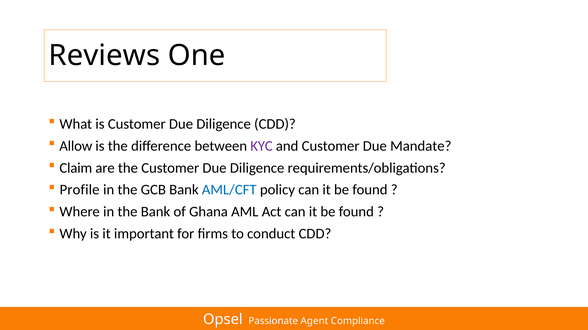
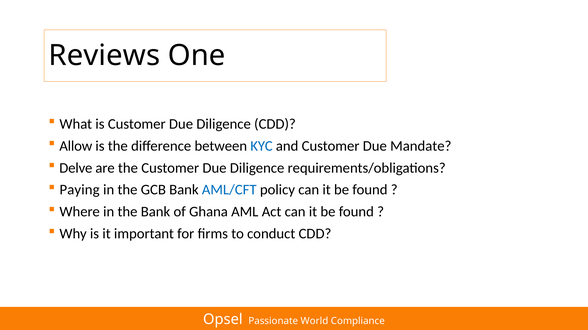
KYC colour: purple -> blue
Claim: Claim -> Delve
Profile: Profile -> Paying
Agent: Agent -> World
